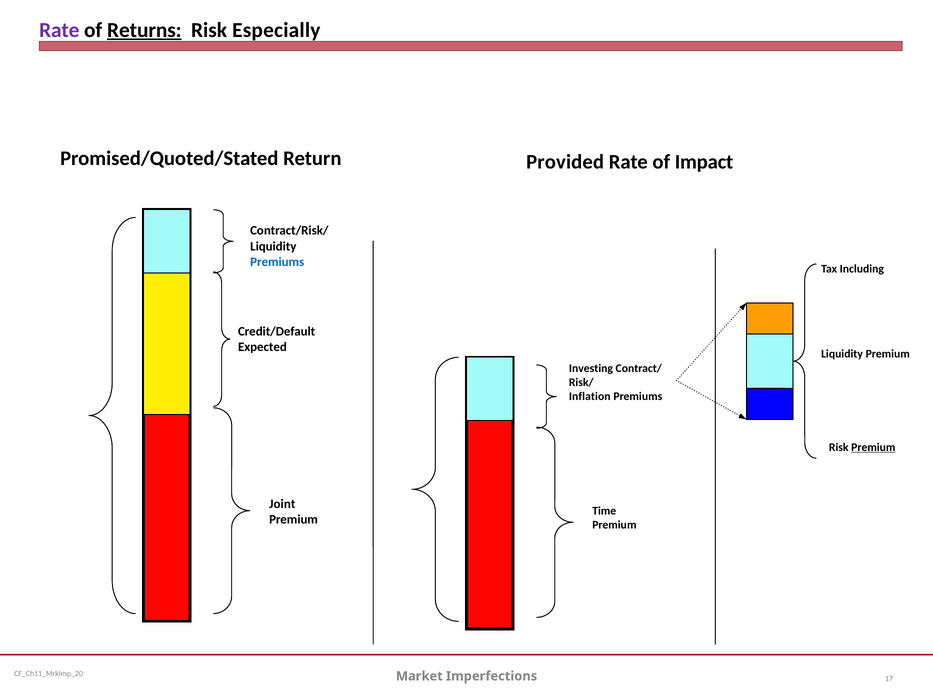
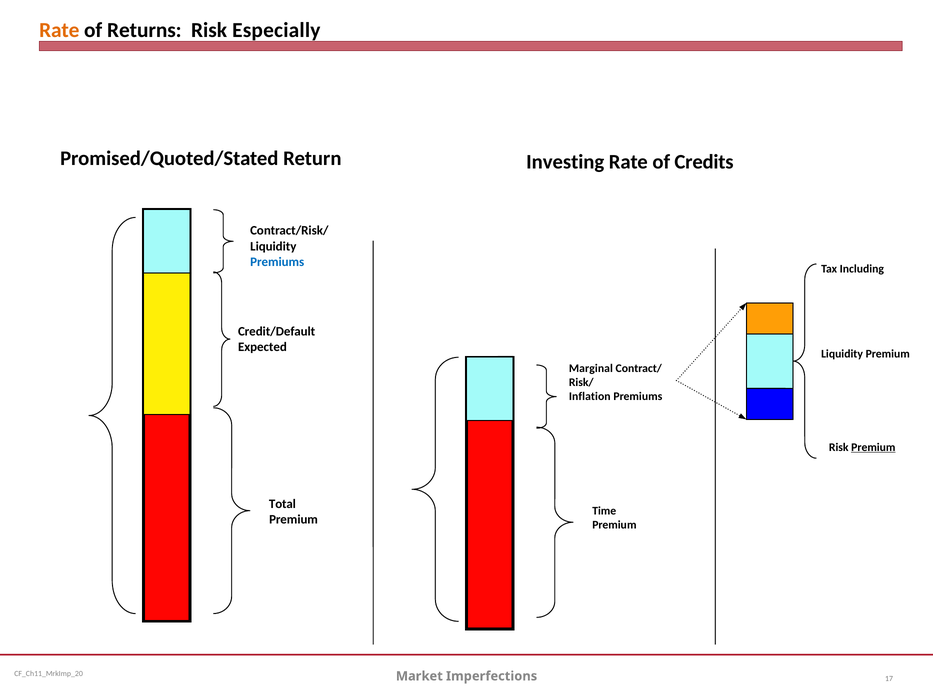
Rate at (59, 30) colour: purple -> orange
Returns underline: present -> none
Provided: Provided -> Investing
Impact: Impact -> Credits
Investing: Investing -> Marginal
Joint: Joint -> Total
